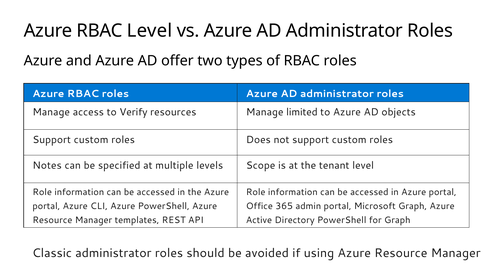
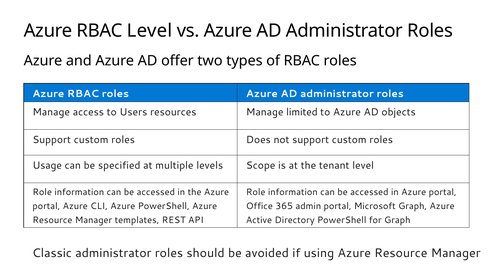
Verify: Verify -> Users
Notes: Notes -> Usage
